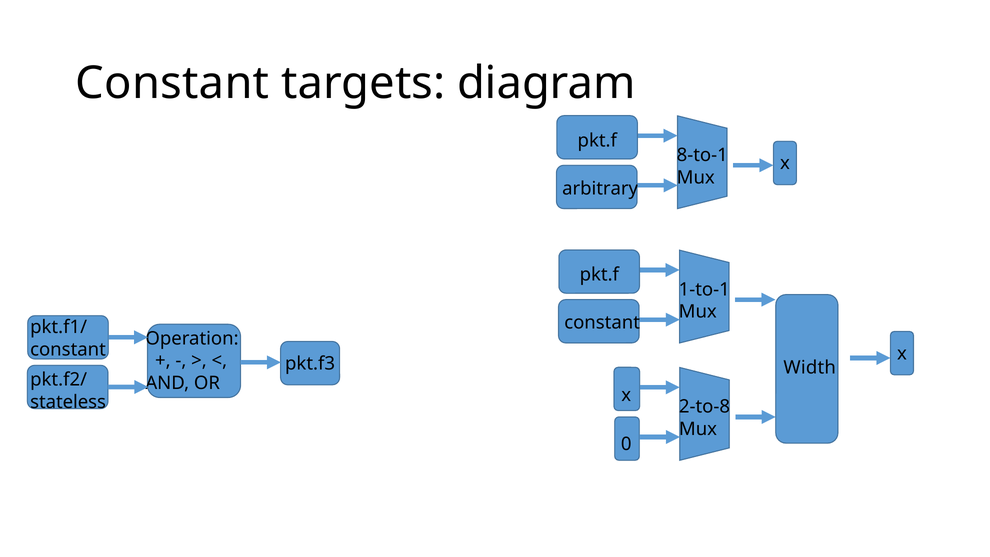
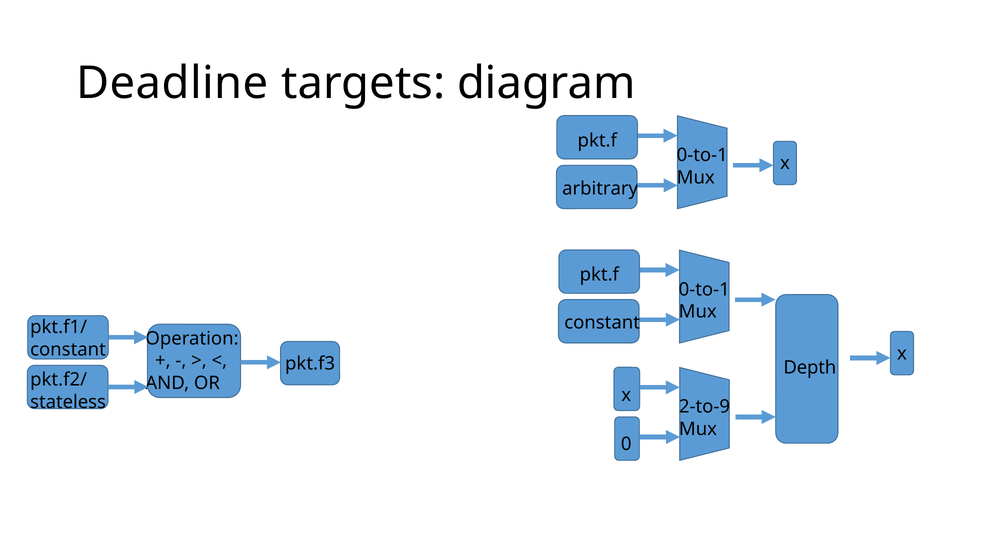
Constant at (172, 83): Constant -> Deadline
8-to-1 at (702, 155): 8-to-1 -> 0-to-1
1-to-1 at (704, 289): 1-to-1 -> 0-to-1
Width: Width -> Depth
2-to-8: 2-to-8 -> 2-to-9
